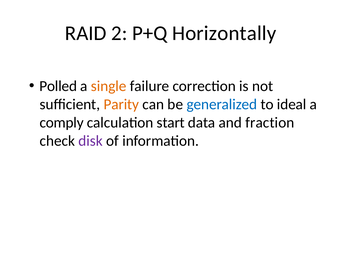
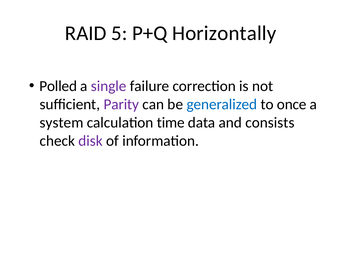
2: 2 -> 5
single colour: orange -> purple
Parity colour: orange -> purple
ideal: ideal -> once
comply: comply -> system
start: start -> time
fraction: fraction -> consists
